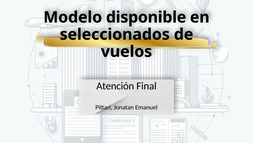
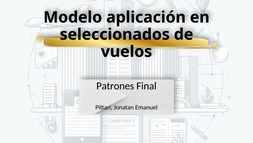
disponible: disponible -> aplicación
Atención: Atención -> Patrones
